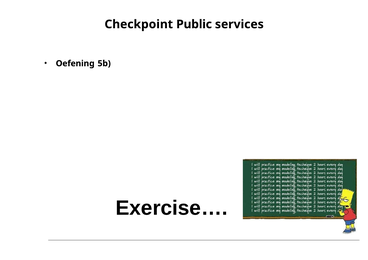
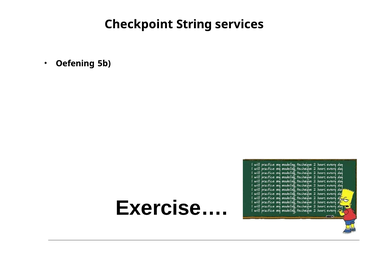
Public: Public -> String
